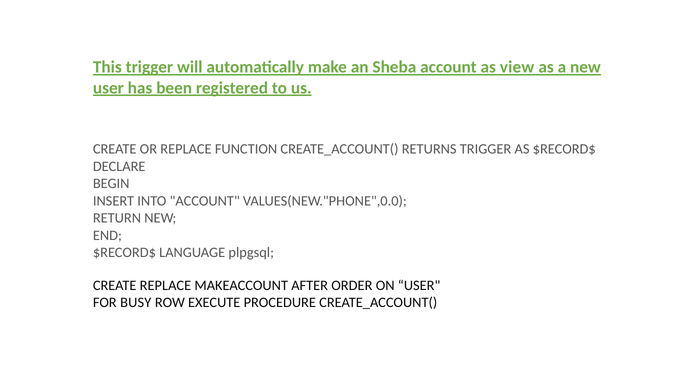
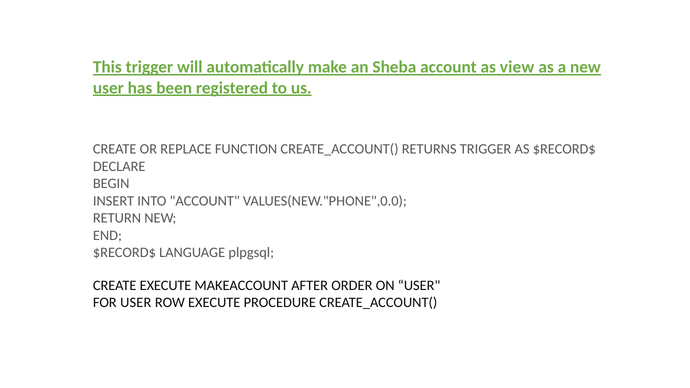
CREATE REPLACE: REPLACE -> EXECUTE
FOR BUSY: BUSY -> USER
